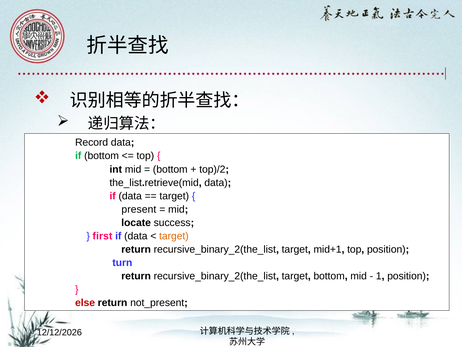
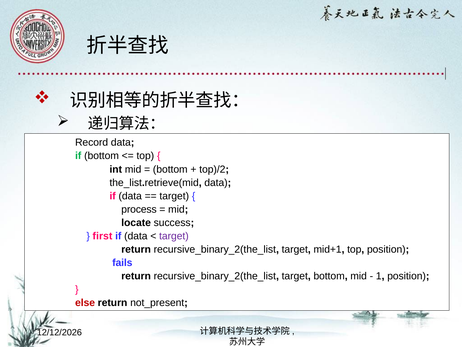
present: present -> process
target at (174, 236) colour: orange -> purple
turn: turn -> fails
